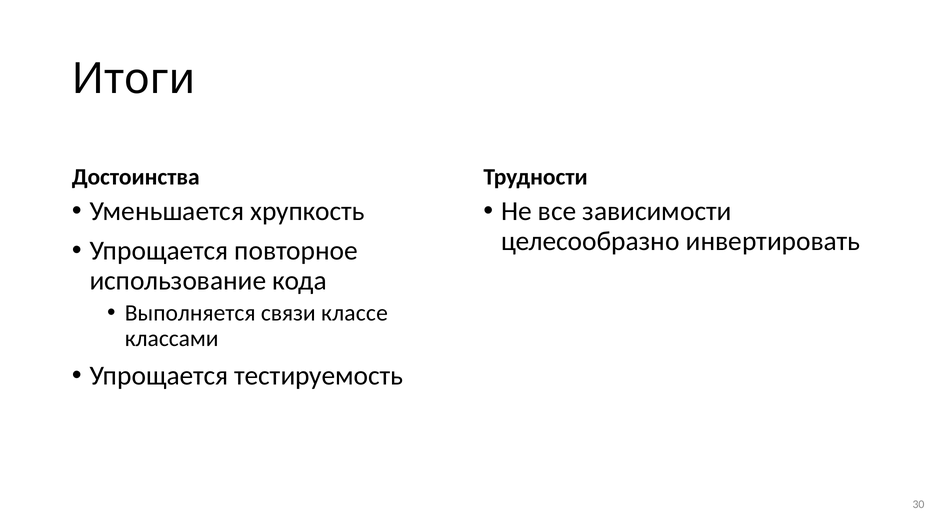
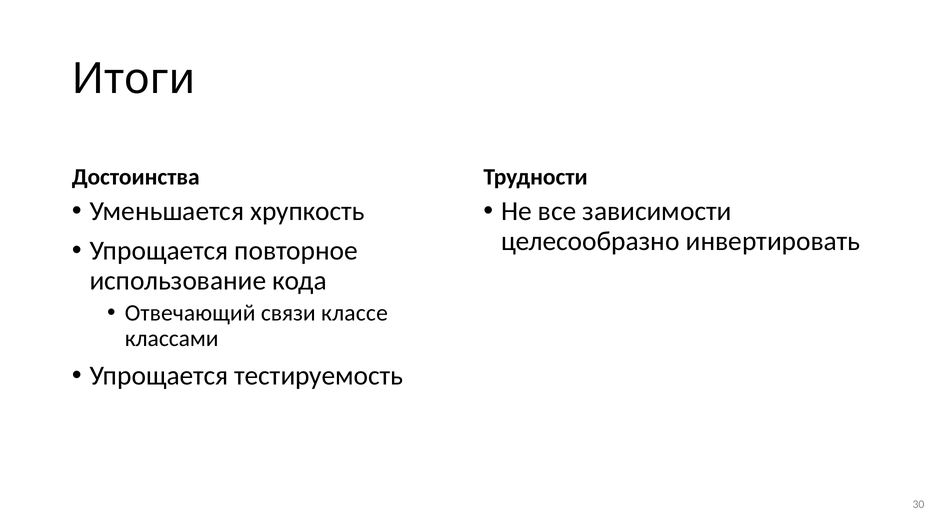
Выполняется: Выполняется -> Отвечающий
